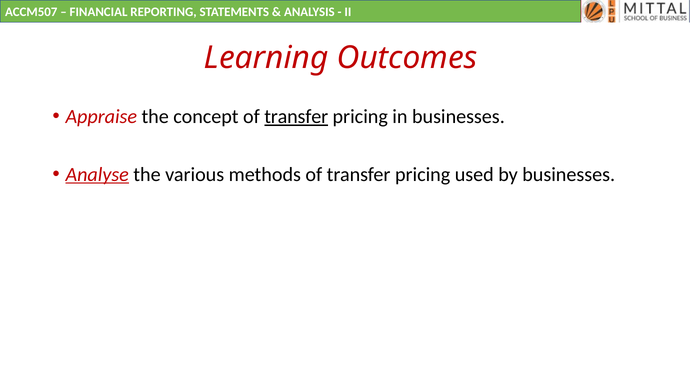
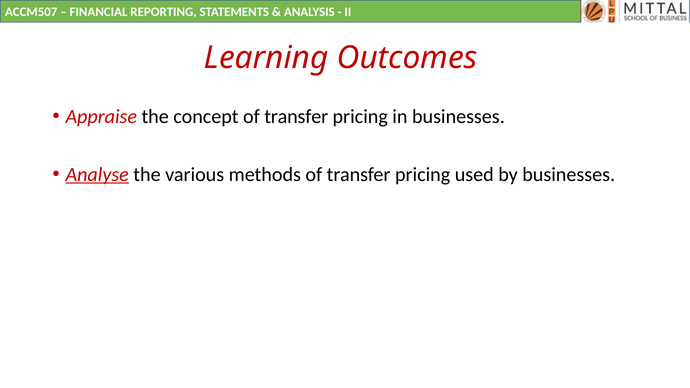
transfer at (296, 117) underline: present -> none
